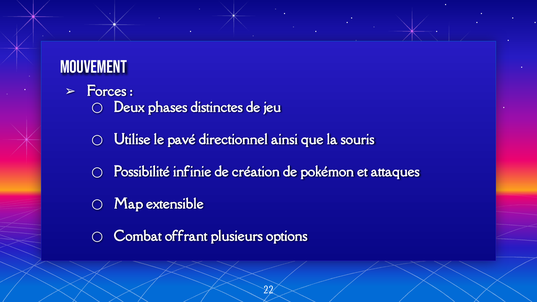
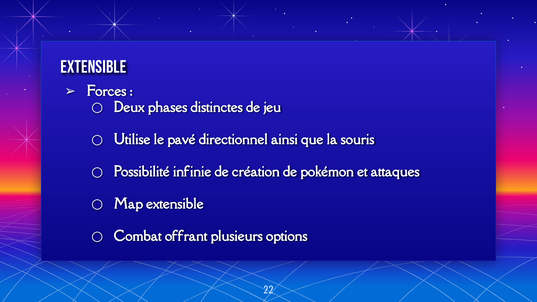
Mouvement at (93, 67): Mouvement -> Extensible
